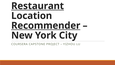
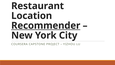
Restaurant underline: present -> none
